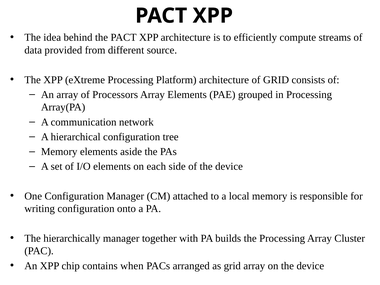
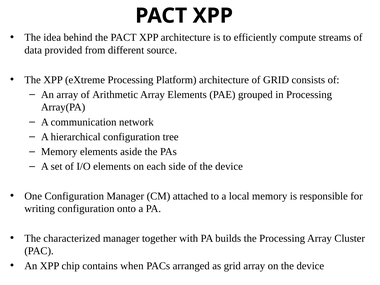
Processors: Processors -> Arithmetic
hierarchically: hierarchically -> characterized
